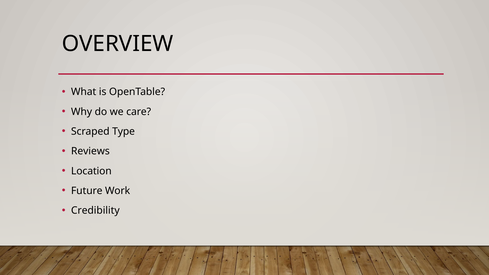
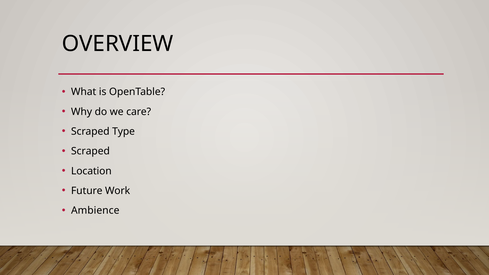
Reviews at (90, 151): Reviews -> Scraped
Credibility: Credibility -> Ambience
